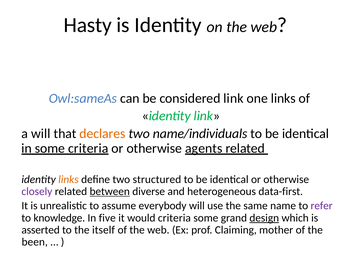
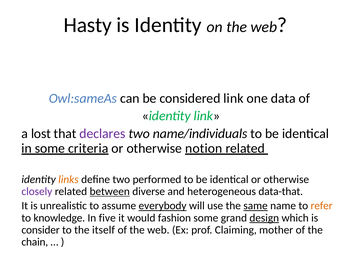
one links: links -> data
a will: will -> lost
declares colour: orange -> purple
agents: agents -> notion
structured: structured -> performed
data-first: data-first -> data-that
everybody underline: none -> present
same underline: none -> present
refer colour: purple -> orange
would criteria: criteria -> fashion
asserted: asserted -> consider
been: been -> chain
